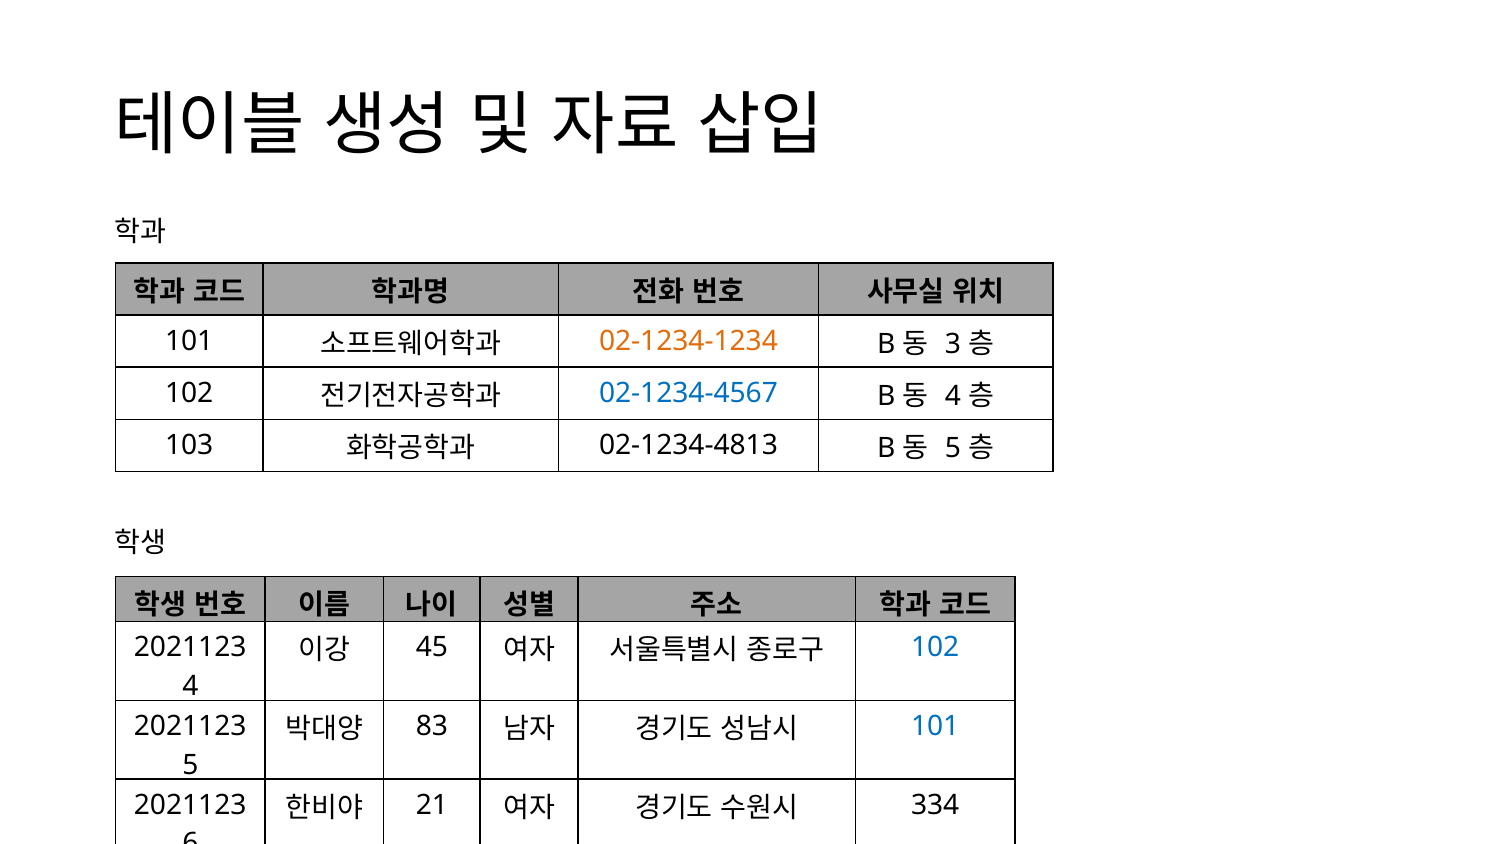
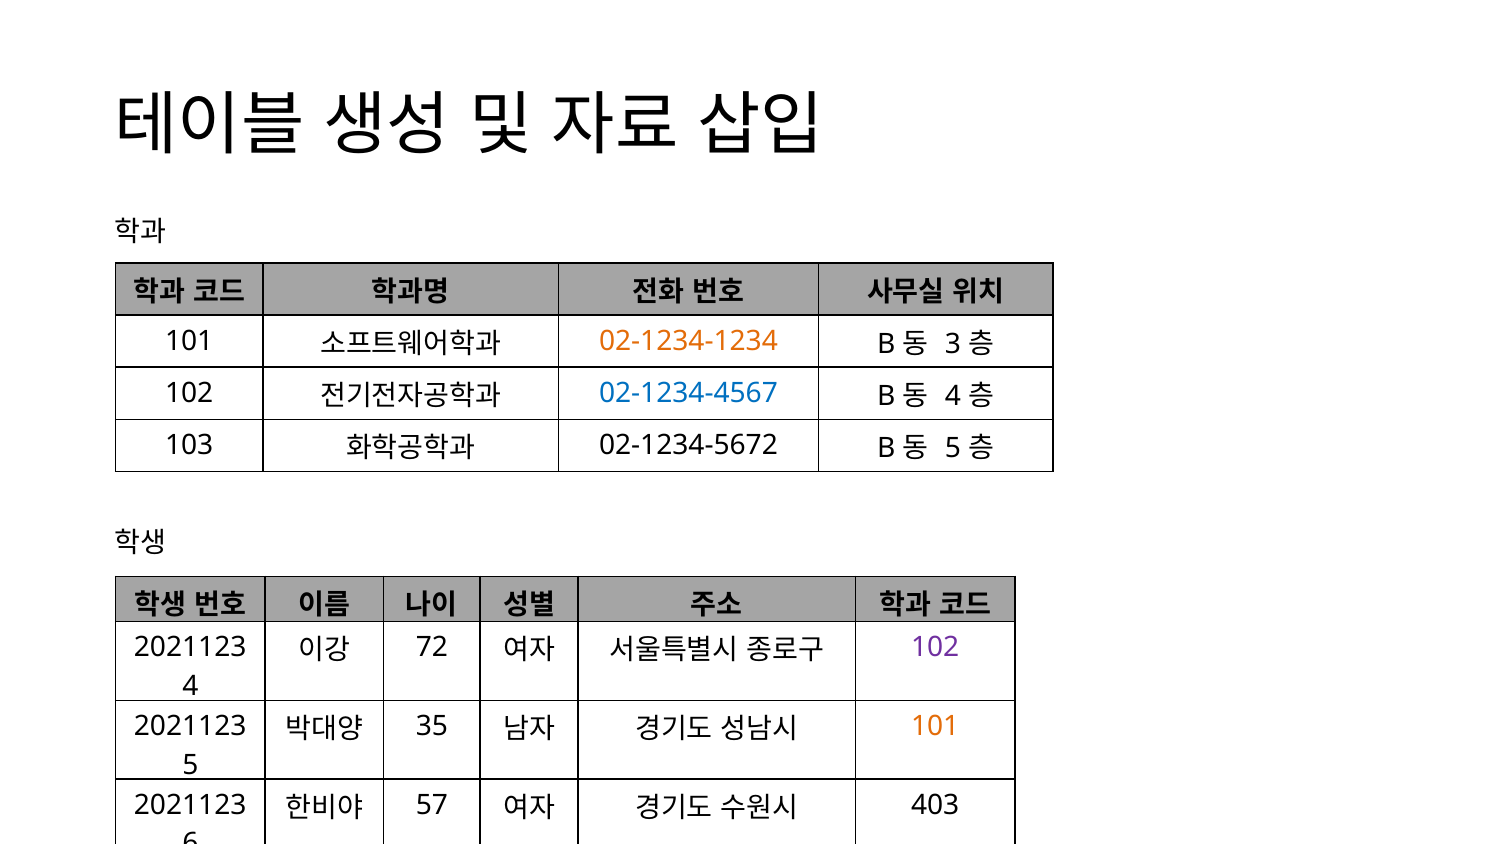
02-1234-4813: 02-1234-4813 -> 02-1234-5672
45: 45 -> 72
102 at (935, 648) colour: blue -> purple
83: 83 -> 35
101 at (935, 727) colour: blue -> orange
21: 21 -> 57
334: 334 -> 403
